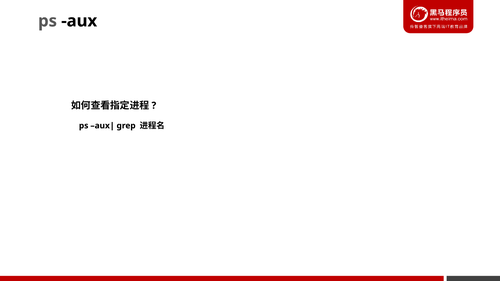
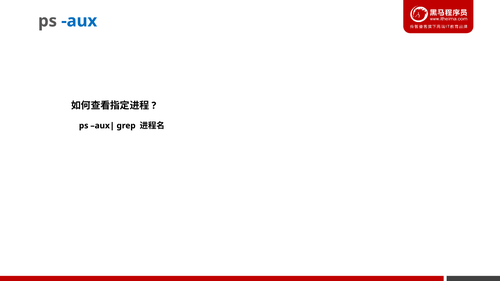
aux colour: black -> blue
